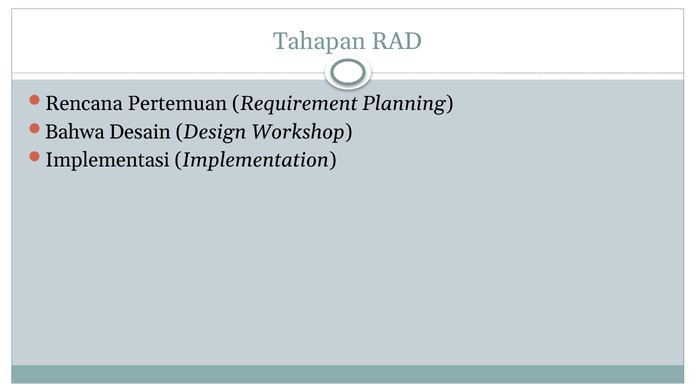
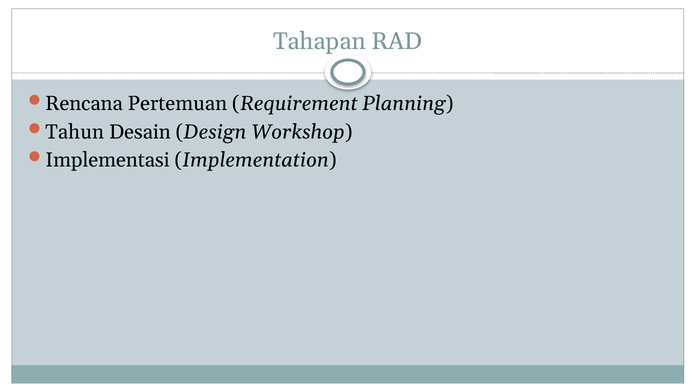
Bahwa: Bahwa -> Tahun
